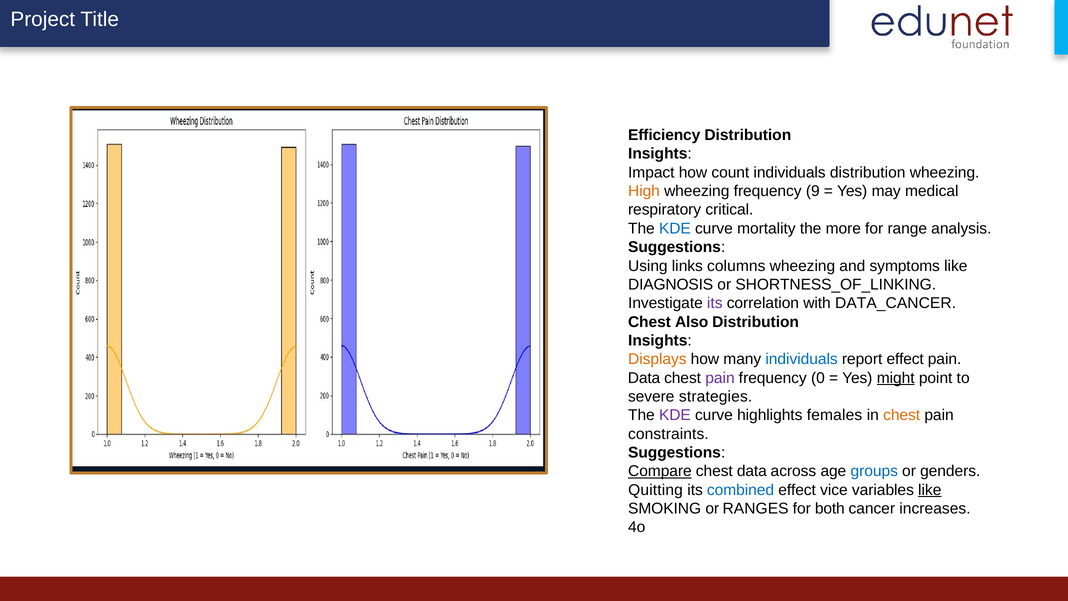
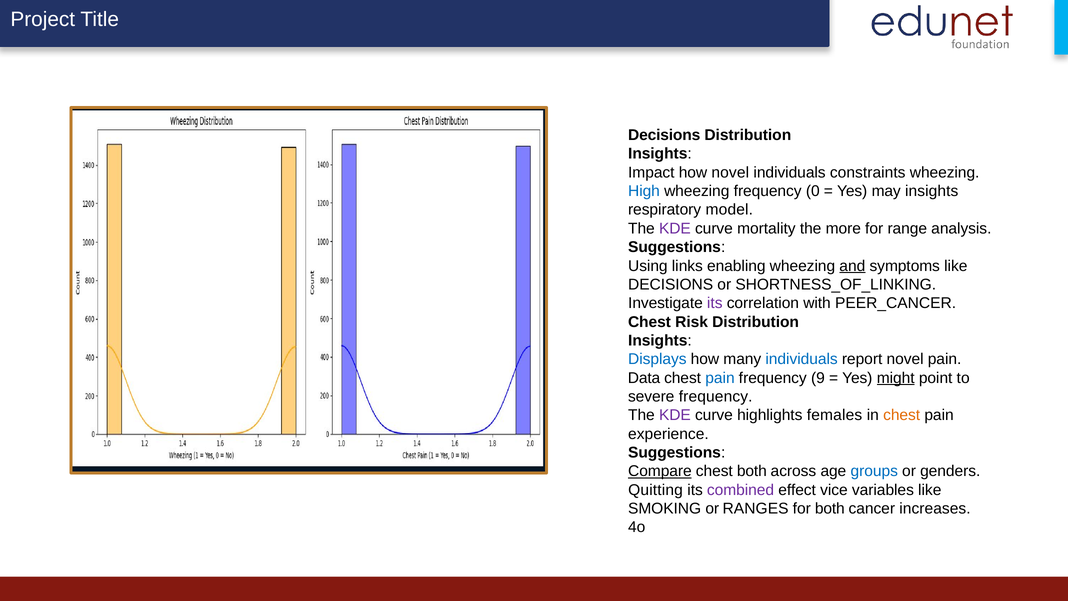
Efficiency at (664, 135): Efficiency -> Decisions
how count: count -> novel
individuals distribution: distribution -> constraints
High colour: orange -> blue
9: 9 -> 0
may medical: medical -> insights
critical: critical -> model
KDE at (675, 228) colour: blue -> purple
columns: columns -> enabling
and underline: none -> present
DIAGNOSIS at (671, 284): DIAGNOSIS -> DECISIONS
DATA_CANCER: DATA_CANCER -> PEER_CANCER
Also: Also -> Risk
Displays colour: orange -> blue
report effect: effect -> novel
pain at (720, 378) colour: purple -> blue
0: 0 -> 9
severe strategies: strategies -> frequency
constraints: constraints -> experience
chest data: data -> both
combined colour: blue -> purple
like at (930, 490) underline: present -> none
